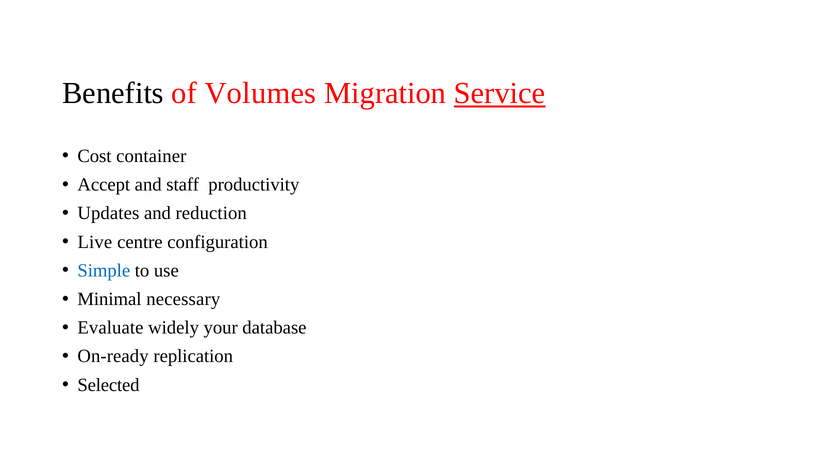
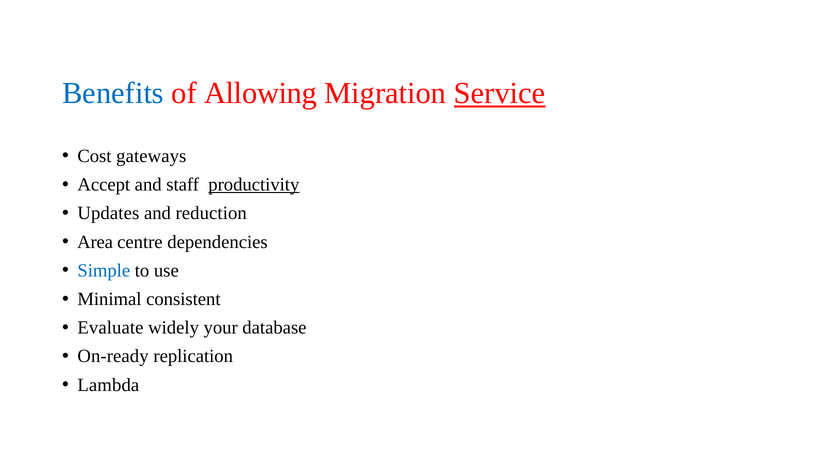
Benefits colour: black -> blue
Volumes: Volumes -> Allowing
container: container -> gateways
productivity underline: none -> present
Live: Live -> Area
configuration: configuration -> dependencies
necessary: necessary -> consistent
Selected: Selected -> Lambda
